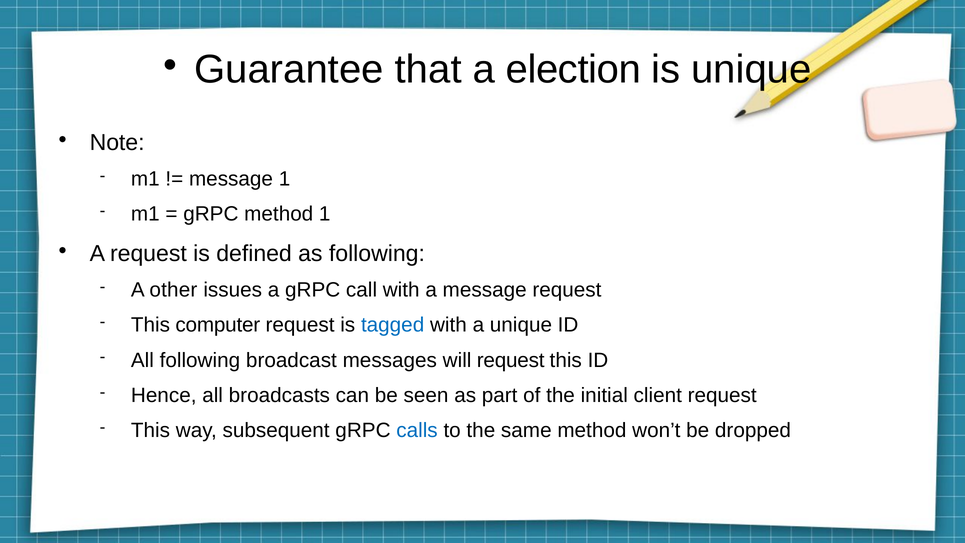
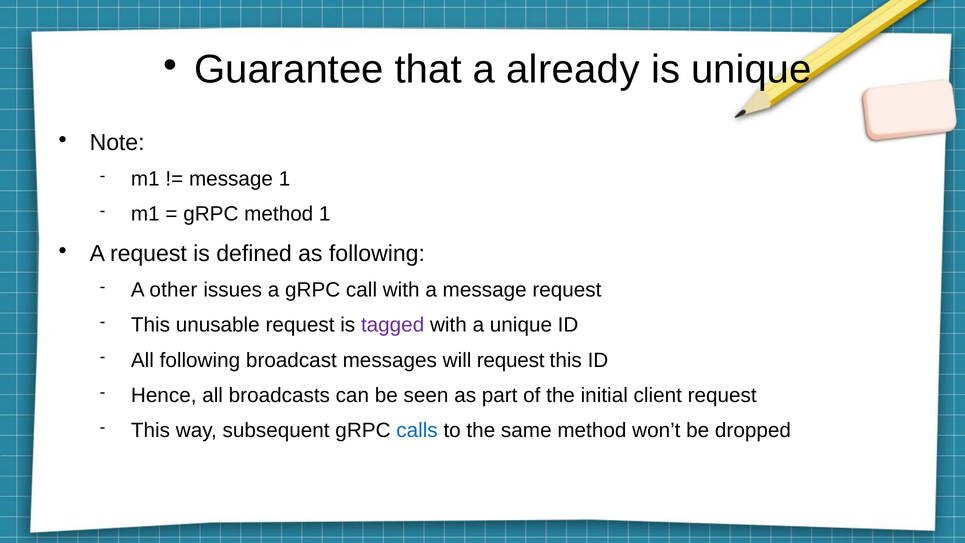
election: election -> already
computer: computer -> unusable
tagged colour: blue -> purple
